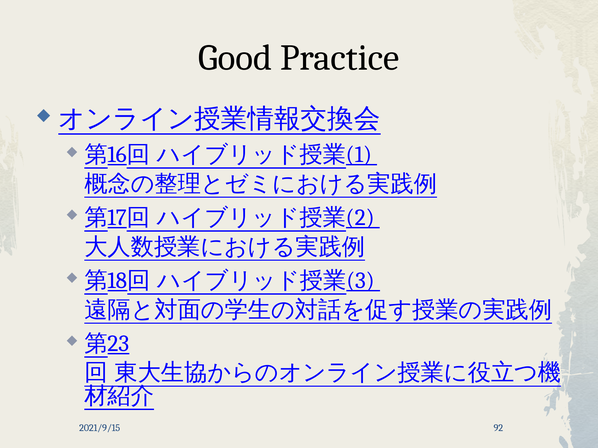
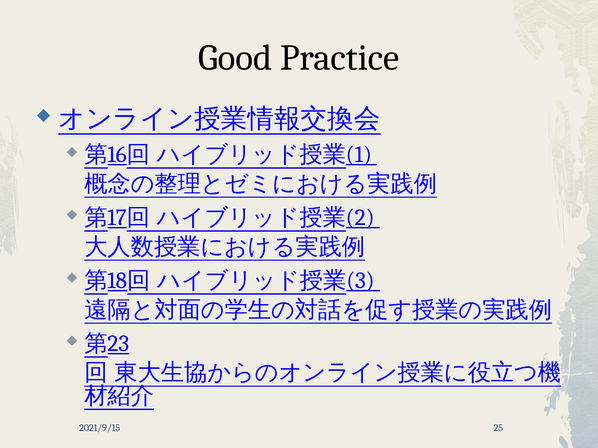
92: 92 -> 25
